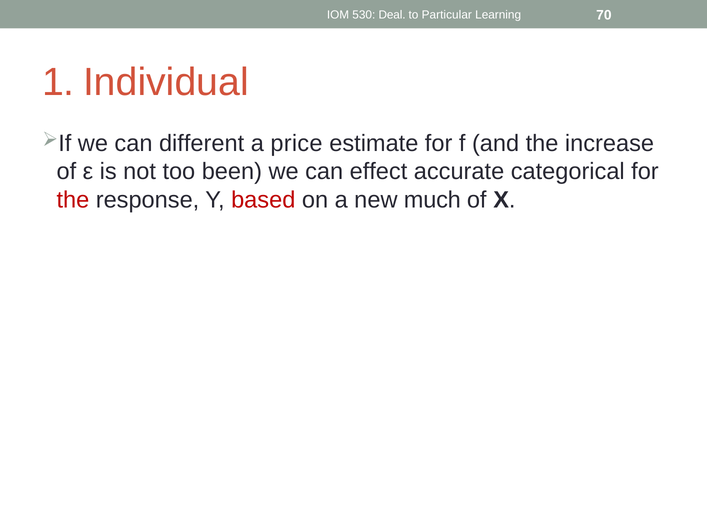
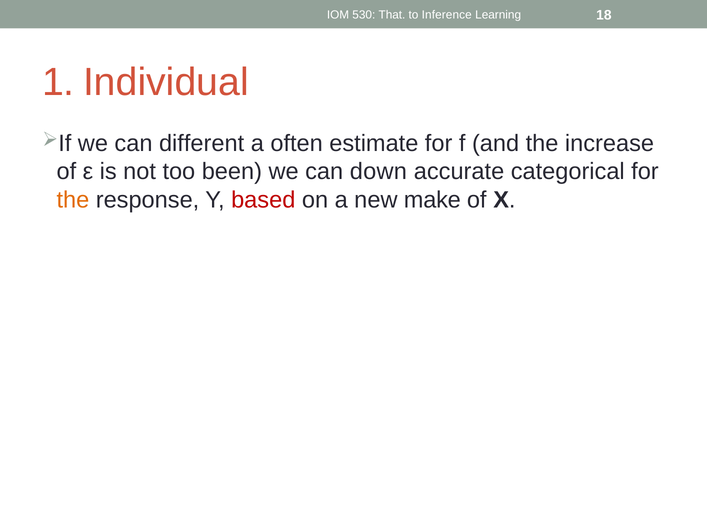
Deal: Deal -> That
Particular: Particular -> Inference
70: 70 -> 18
price: price -> often
effect: effect -> down
the at (73, 200) colour: red -> orange
much: much -> make
